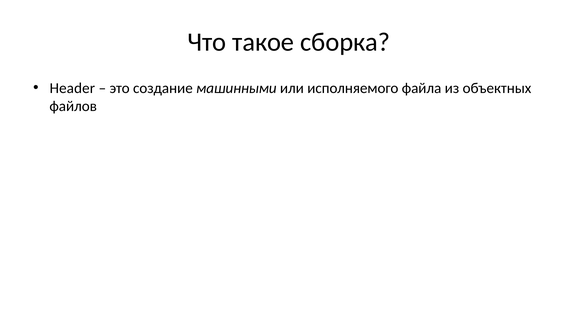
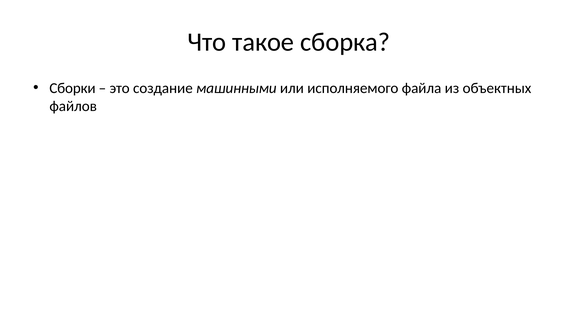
Header: Header -> Сборки
